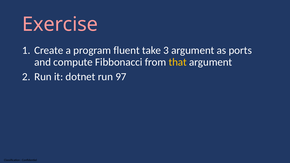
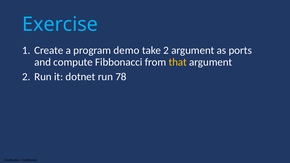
Exercise colour: pink -> light blue
fluent: fluent -> demo
take 3: 3 -> 2
97: 97 -> 78
